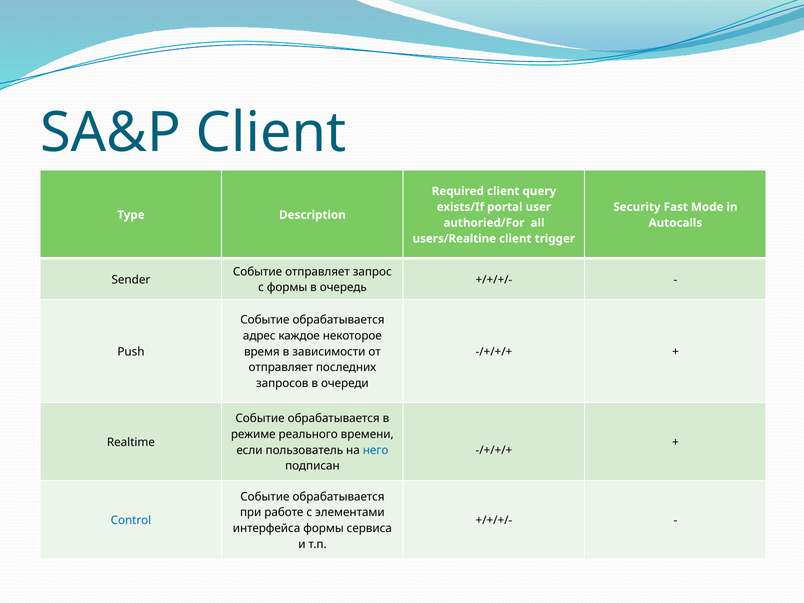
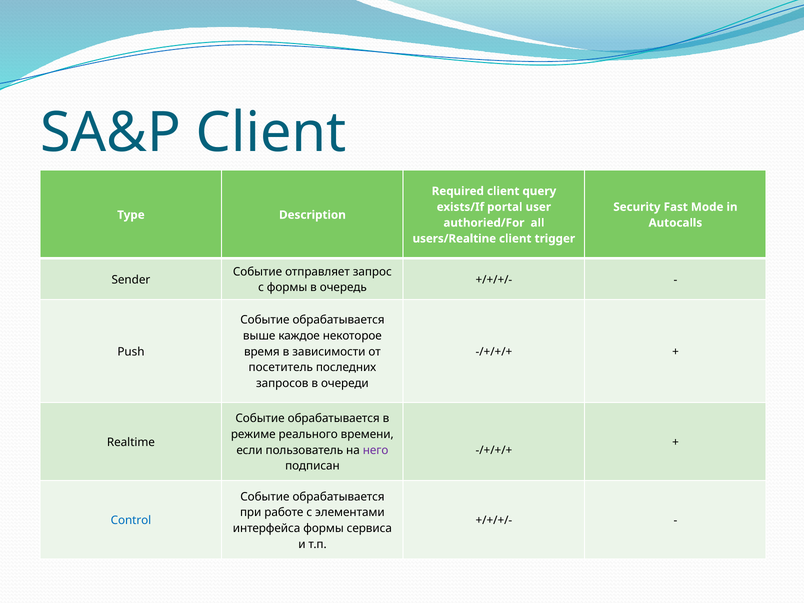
адрес: адрес -> выше
отправляет at (281, 368): отправляет -> посетитель
него colour: blue -> purple
